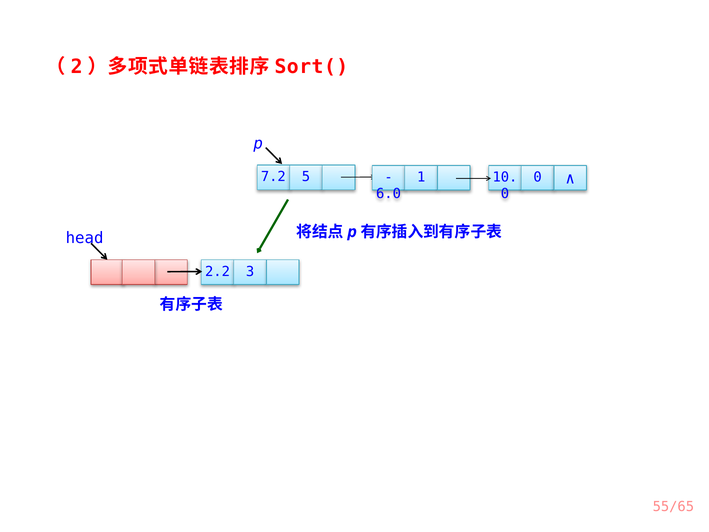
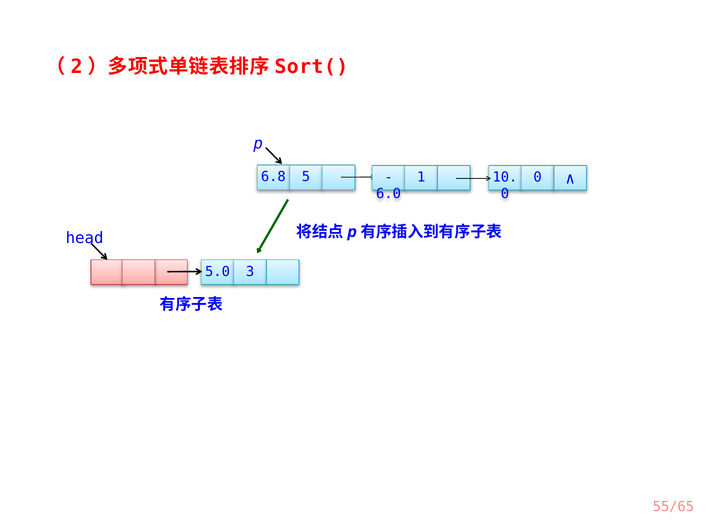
7.2: 7.2 -> 6.8
2.2: 2.2 -> 5.0
